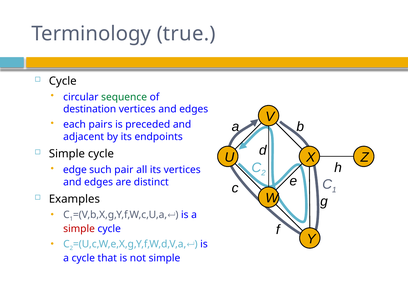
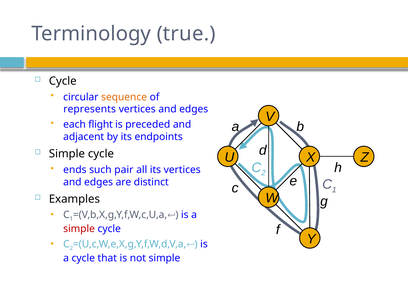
sequence colour: green -> orange
destination: destination -> represents
pairs: pairs -> flight
edge: edge -> ends
